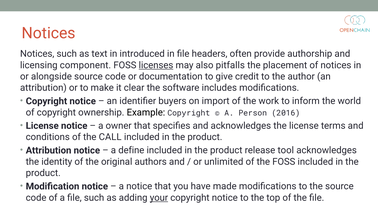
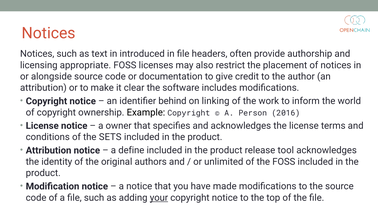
component: component -> appropriate
licenses underline: present -> none
pitfalls: pitfalls -> restrict
buyers: buyers -> behind
import: import -> linking
CALL: CALL -> SETS
